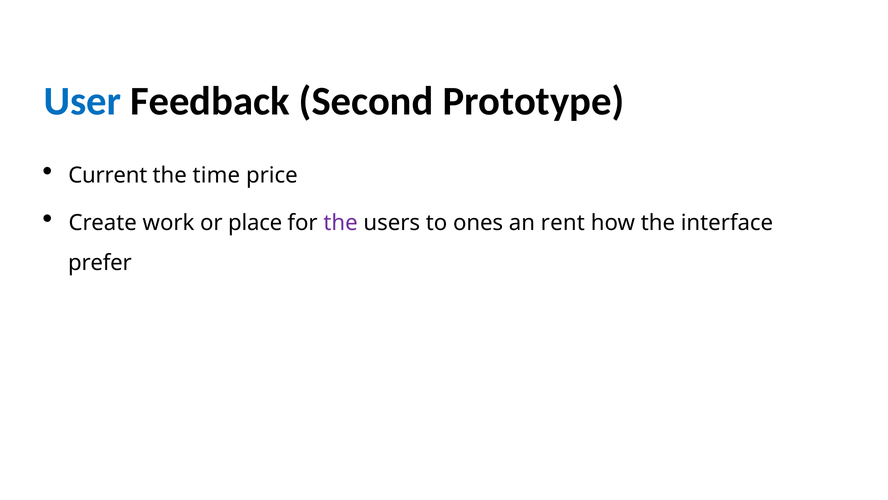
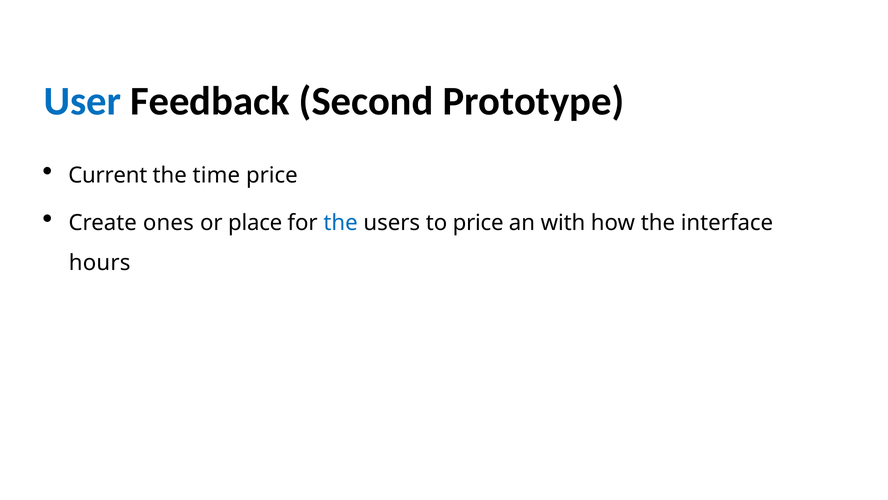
work: work -> ones
the at (341, 222) colour: purple -> blue
to ones: ones -> price
rent: rent -> with
prefer: prefer -> hours
